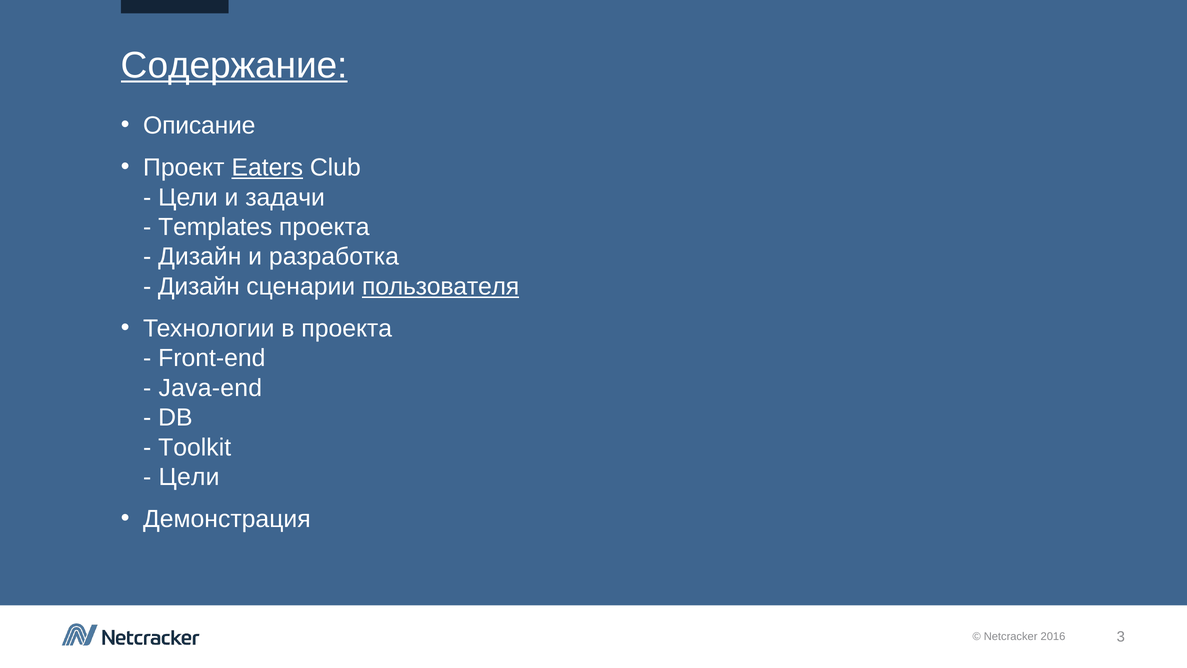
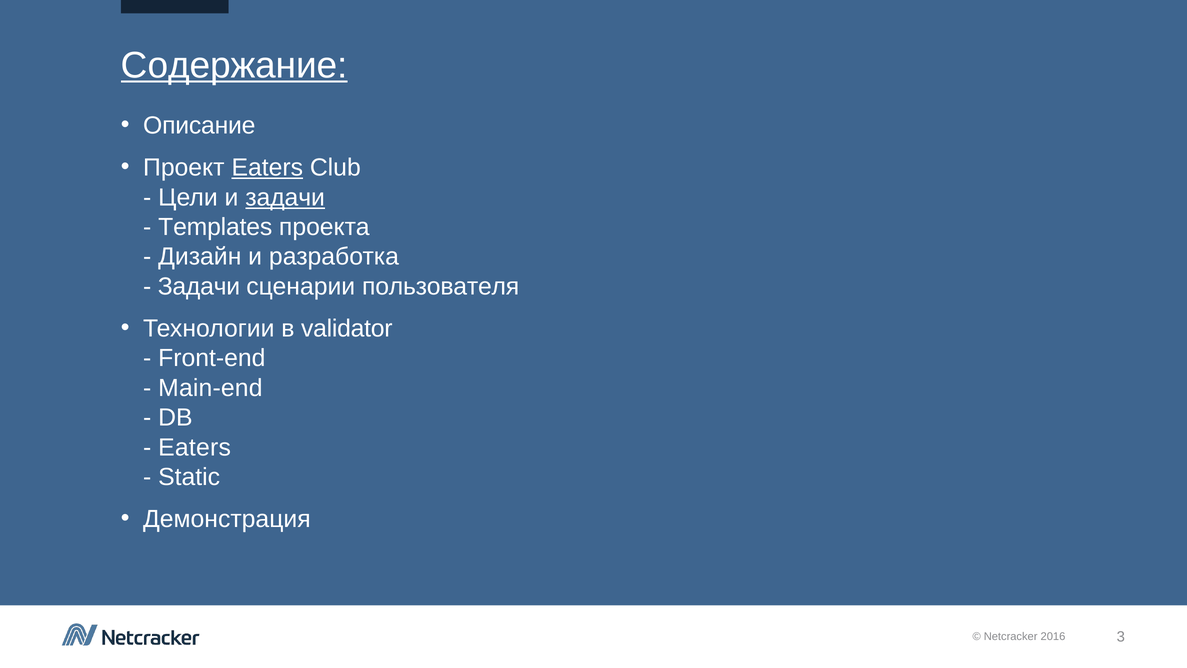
задачи at (285, 197) underline: none -> present
Дизайн at (199, 286): Дизайн -> Задачи
пользователя underline: present -> none
в проекта: проекта -> validator
Java-end: Java-end -> Main-end
Toolkit at (195, 447): Toolkit -> Eaters
Цели at (189, 477): Цели -> Static
